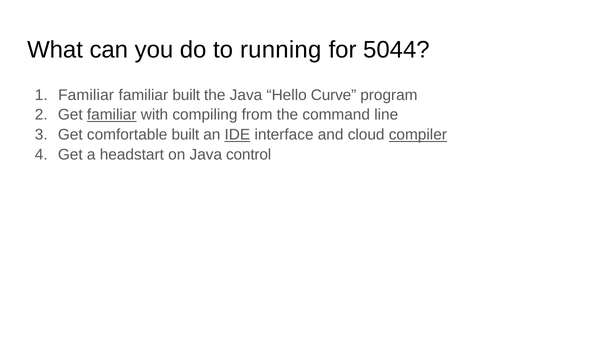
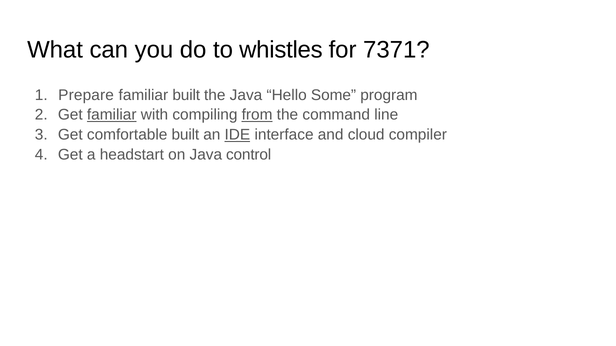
running: running -> whistles
5044: 5044 -> 7371
Familiar at (86, 95): Familiar -> Prepare
Curve: Curve -> Some
from underline: none -> present
compiler underline: present -> none
